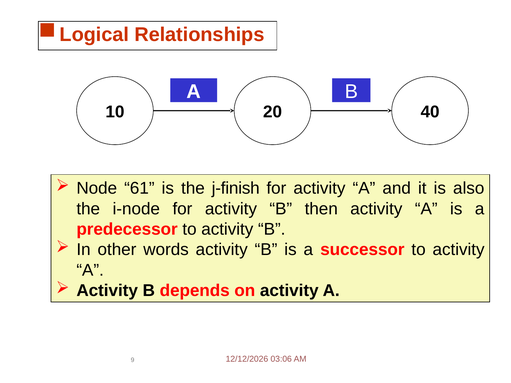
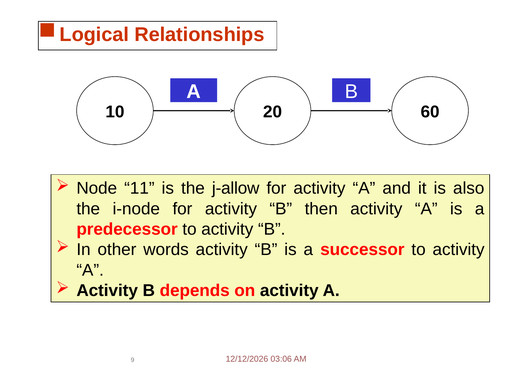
40: 40 -> 60
61: 61 -> 11
j-finish: j-finish -> j-allow
